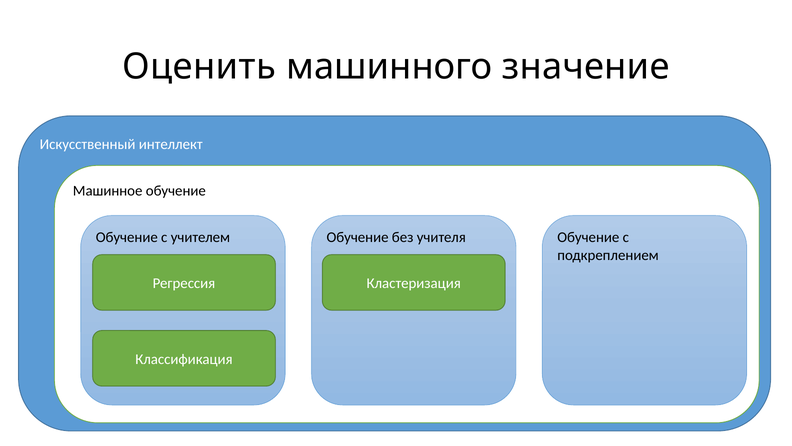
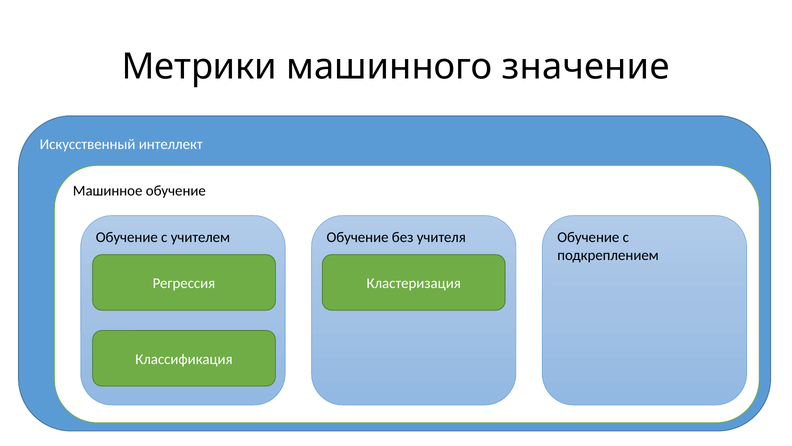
Оценить: Оценить -> Метрики
